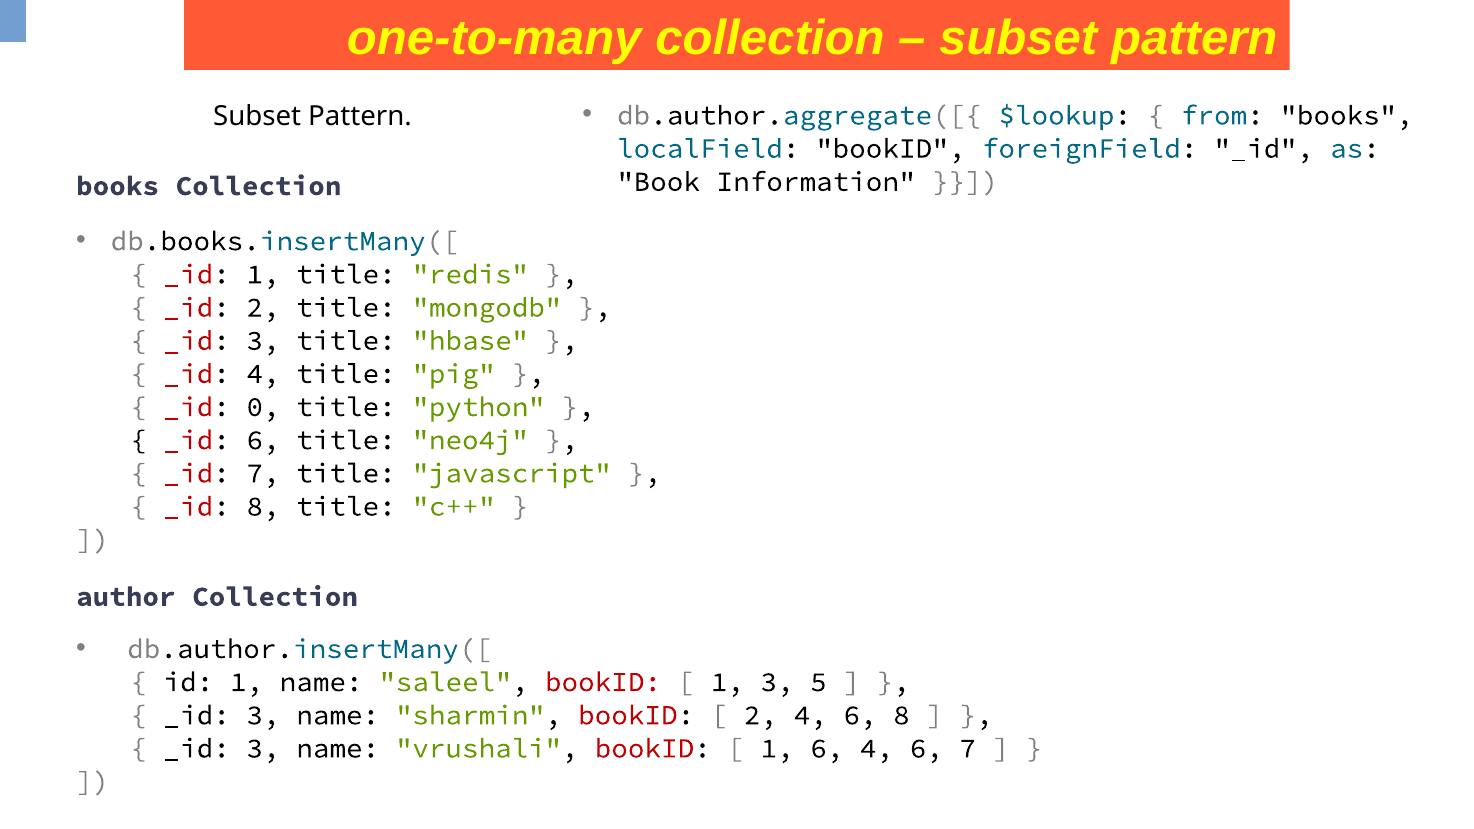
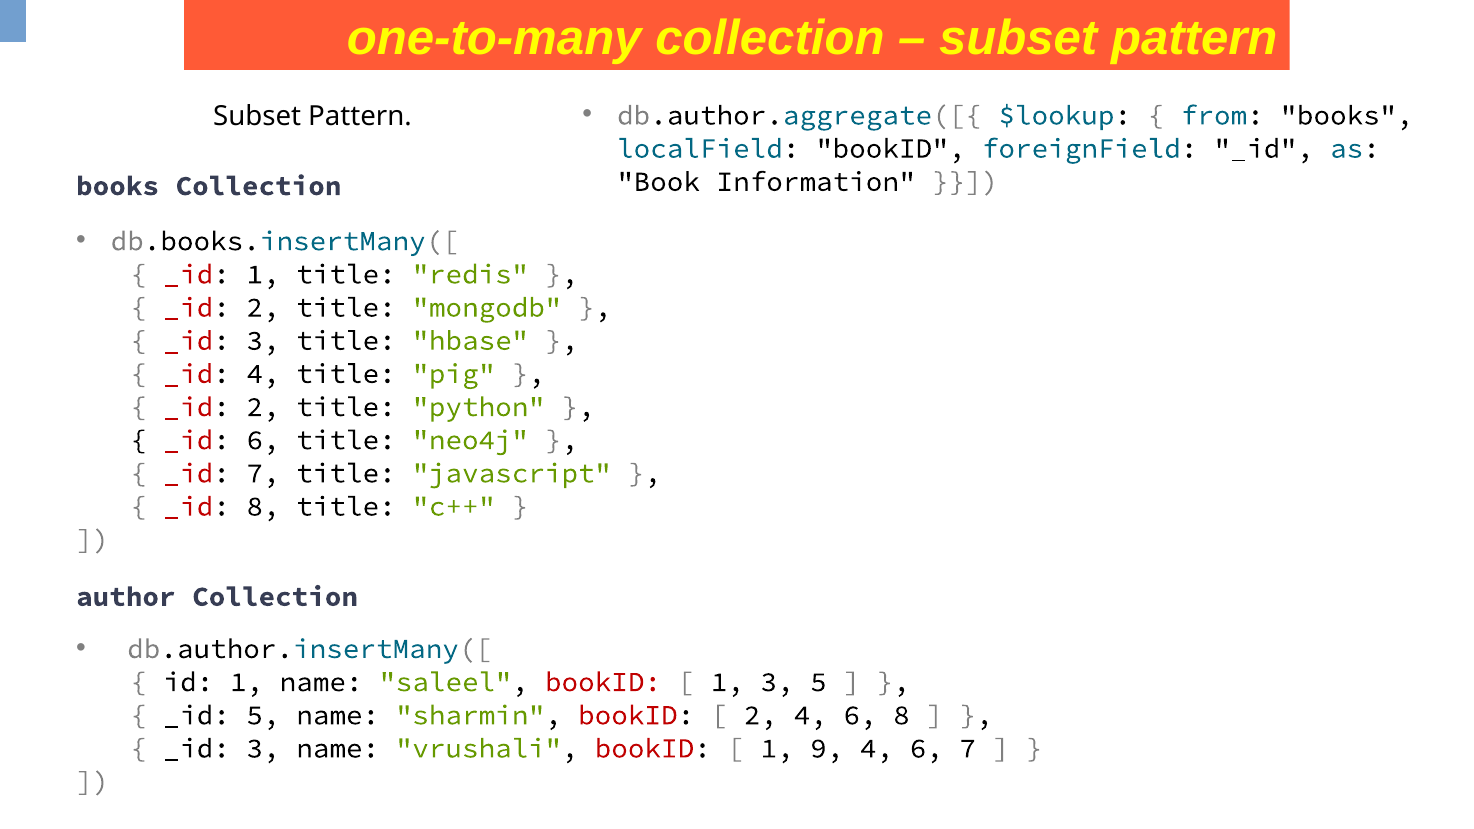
0 at (263, 407): 0 -> 2
3 at (263, 715): 3 -> 5
1 6: 6 -> 9
